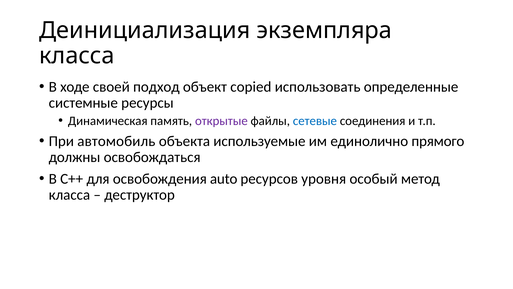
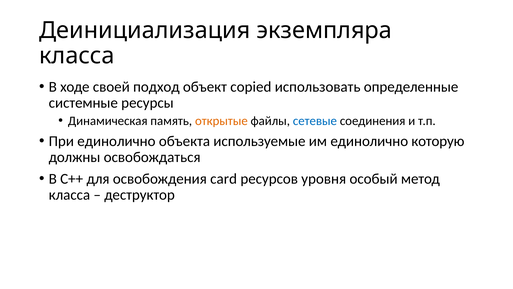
открытые colour: purple -> orange
При автомобиль: автомобиль -> единолично
прямого: прямого -> которую
auto: auto -> card
